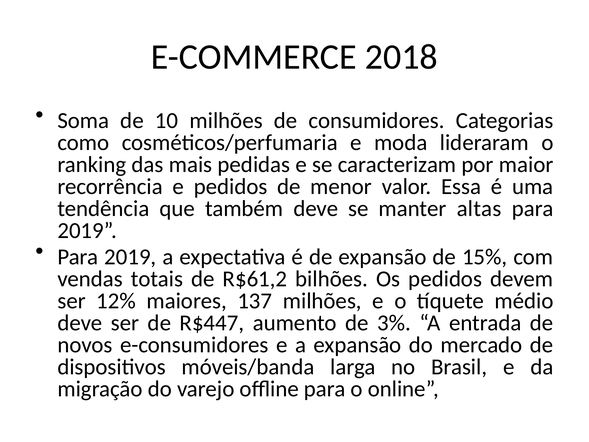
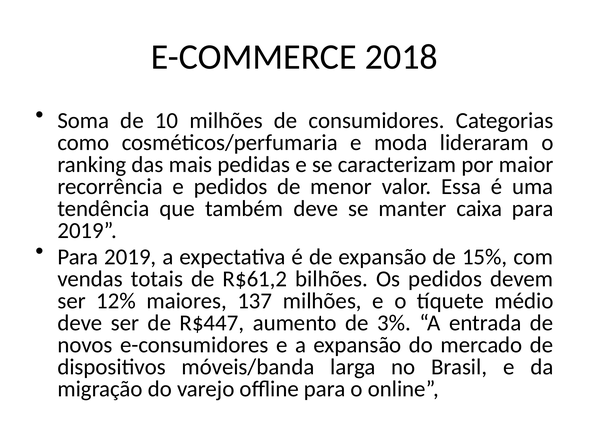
altas: altas -> caixa
